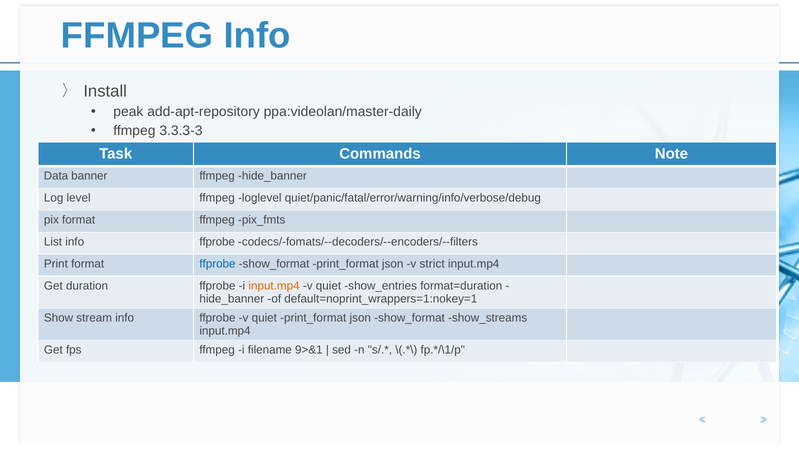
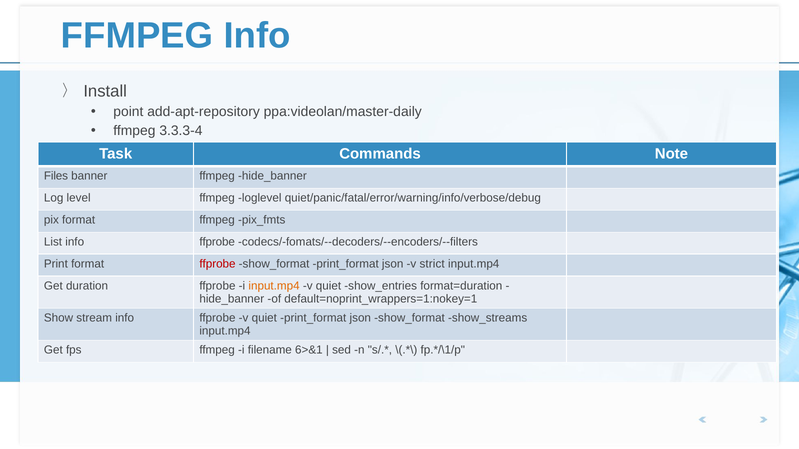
peak: peak -> point
3.3.3-3: 3.3.3-3 -> 3.3.3-4
Data: Data -> Files
ffprobe at (217, 264) colour: blue -> red
9>&1: 9>&1 -> 6>&1
